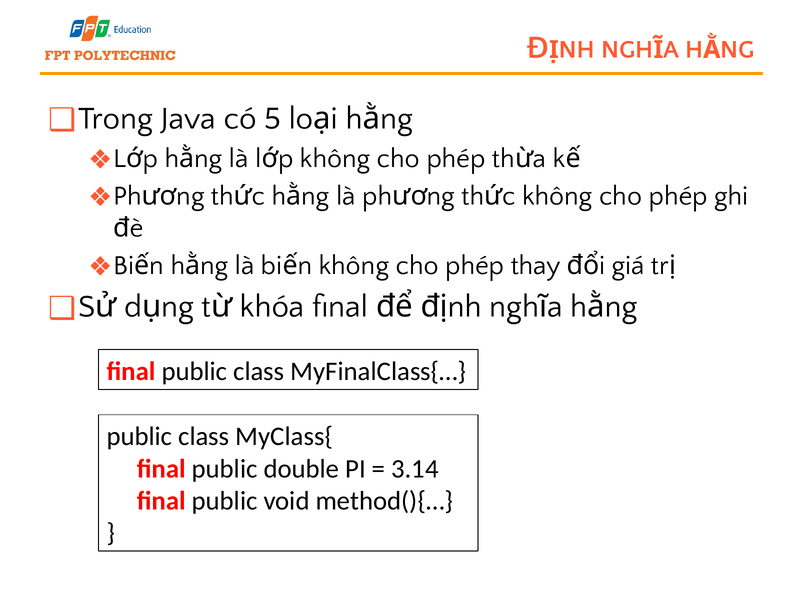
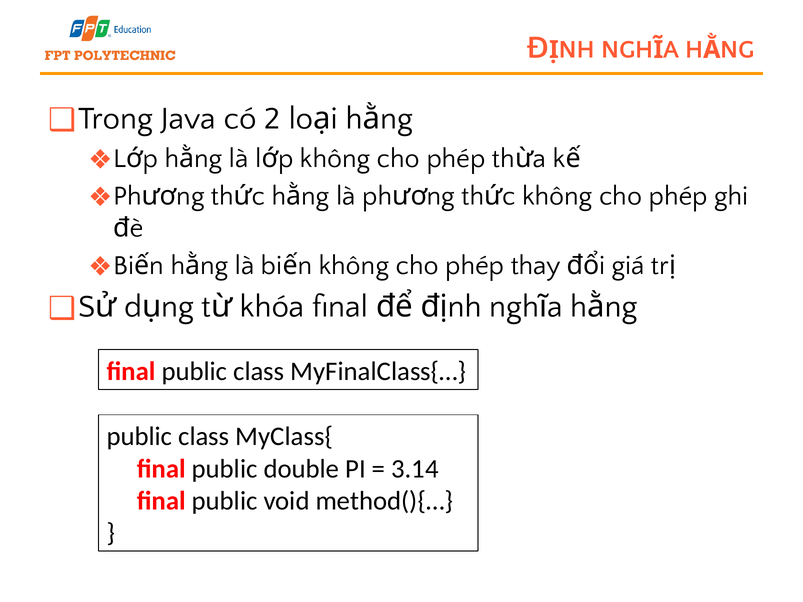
5: 5 -> 2
